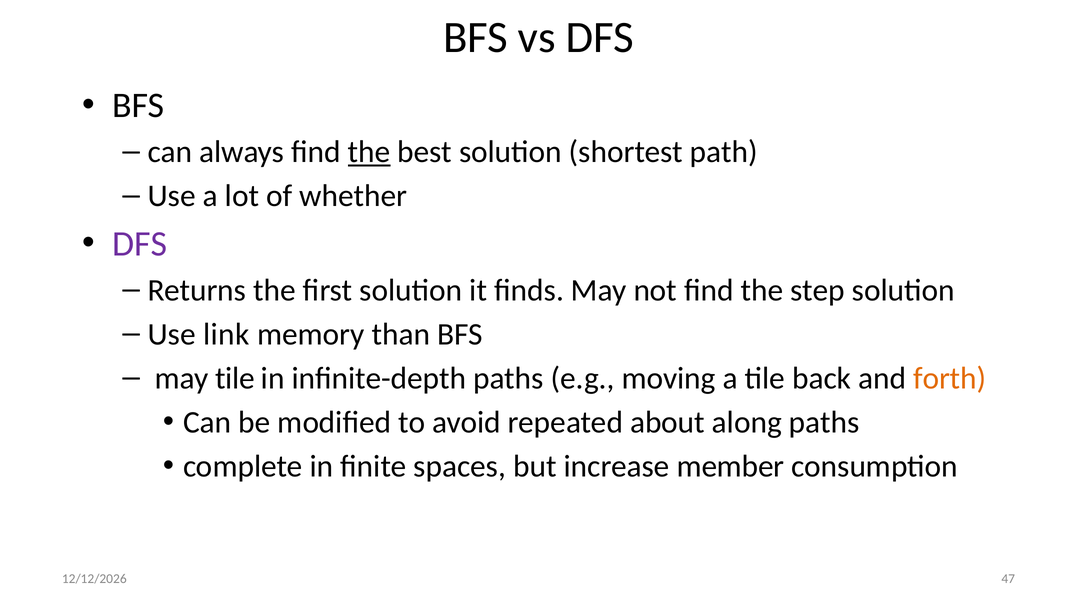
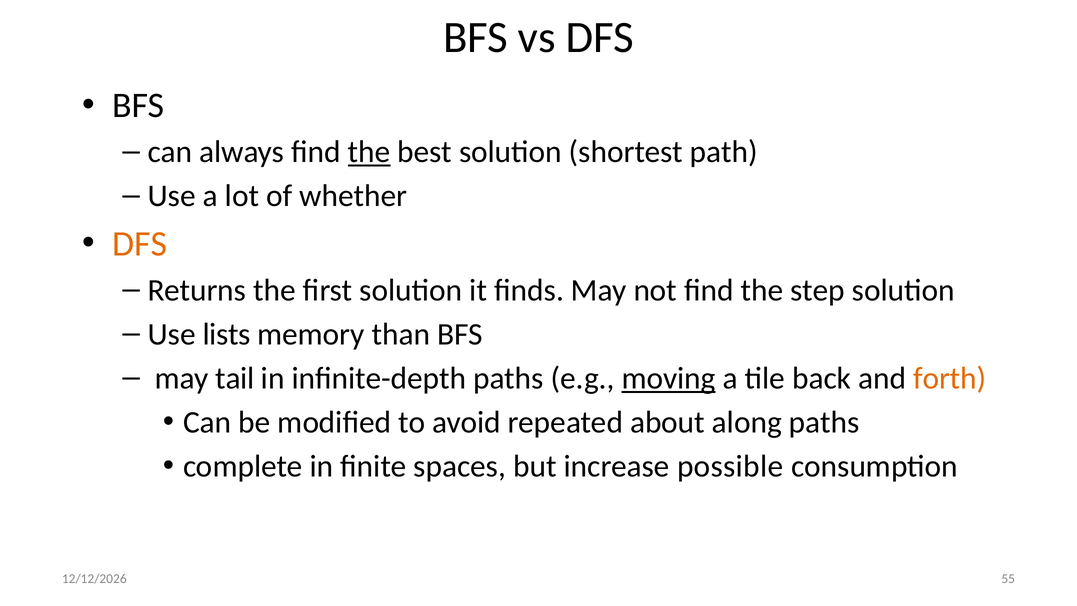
DFS at (140, 244) colour: purple -> orange
link: link -> lists
may tile: tile -> tail
moving underline: none -> present
member: member -> possible
47: 47 -> 55
